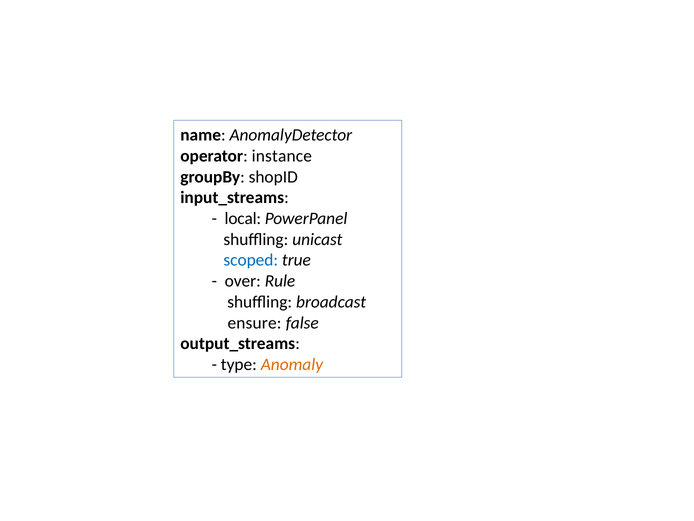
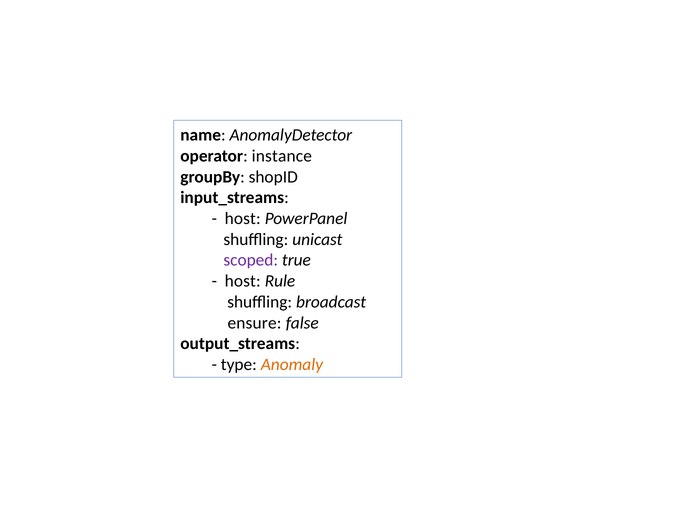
local at (243, 218): local -> host
scoped colour: blue -> purple
over at (243, 281): over -> host
